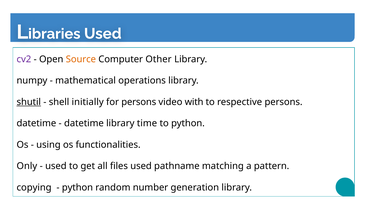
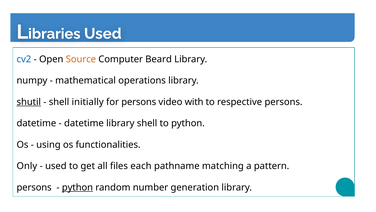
cv2 colour: purple -> blue
Other: Other -> Beard
library time: time -> shell
files used: used -> each
copying at (34, 187): copying -> persons
python at (77, 187) underline: none -> present
